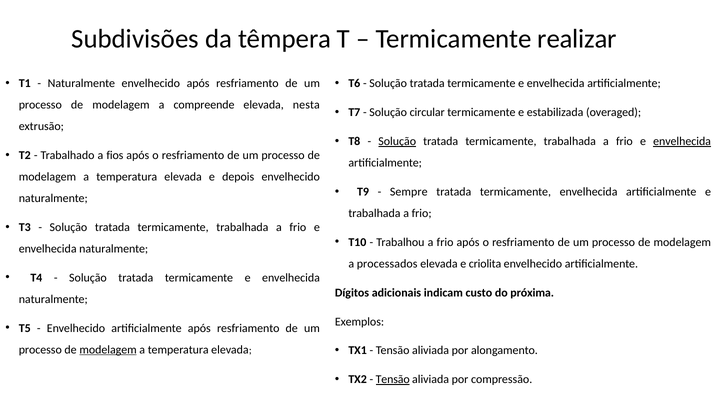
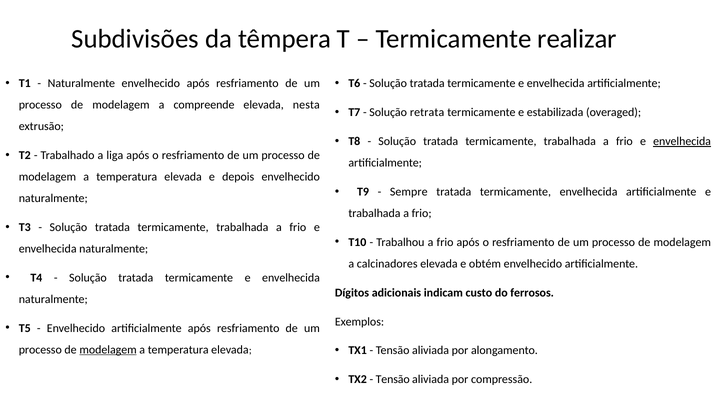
circular: circular -> retrata
Solução at (397, 142) underline: present -> none
fios: fios -> liga
processados: processados -> calcinadores
criolita: criolita -> obtém
próxima: próxima -> ferrosos
Tensão at (393, 380) underline: present -> none
